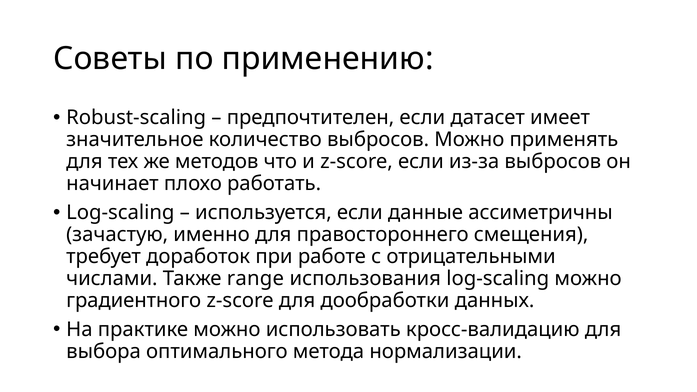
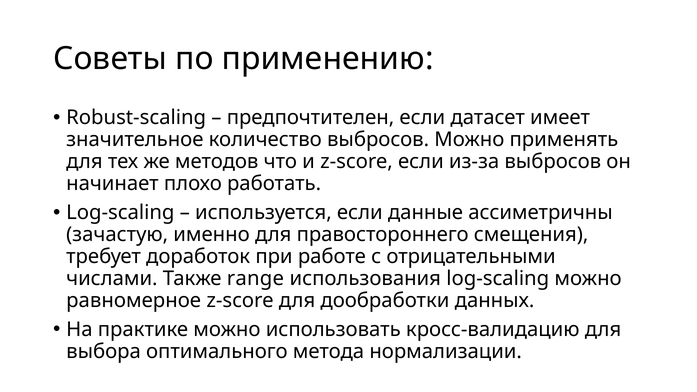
градиентного: градиентного -> равномерное
